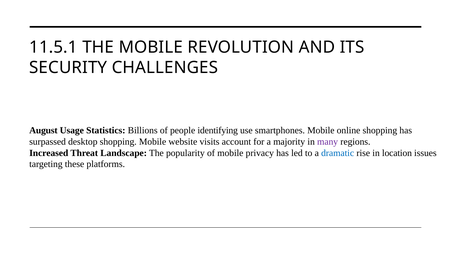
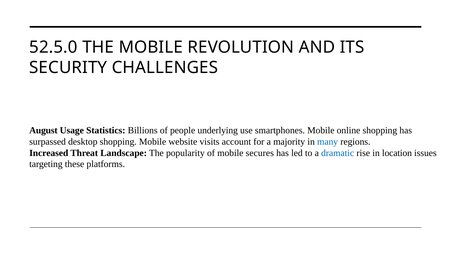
11.5.1: 11.5.1 -> 52.5.0
identifying: identifying -> underlying
many colour: purple -> blue
privacy: privacy -> secures
